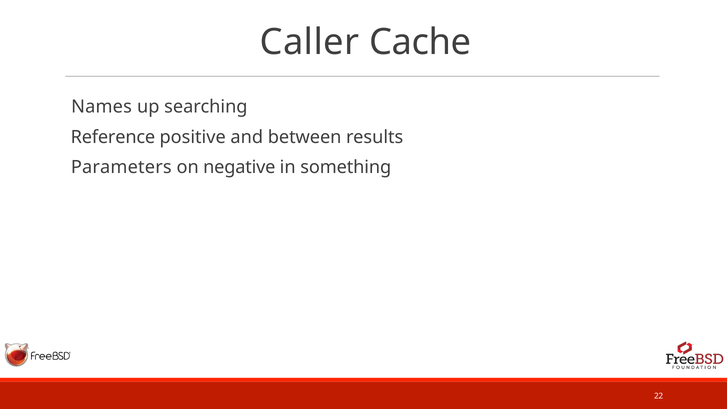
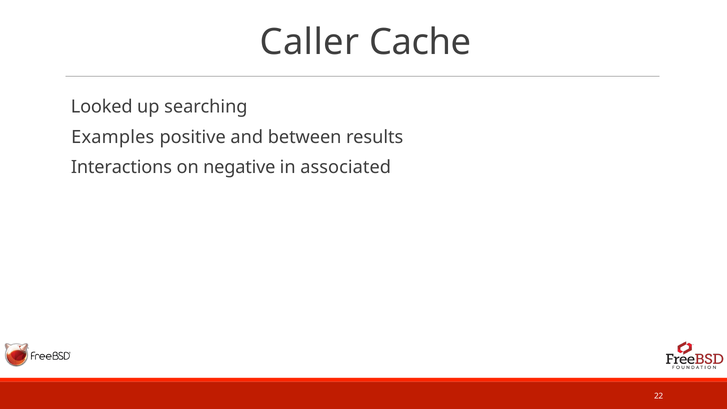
Names: Names -> Looked
Reference: Reference -> Examples
Parameters: Parameters -> Interactions
something: something -> associated
